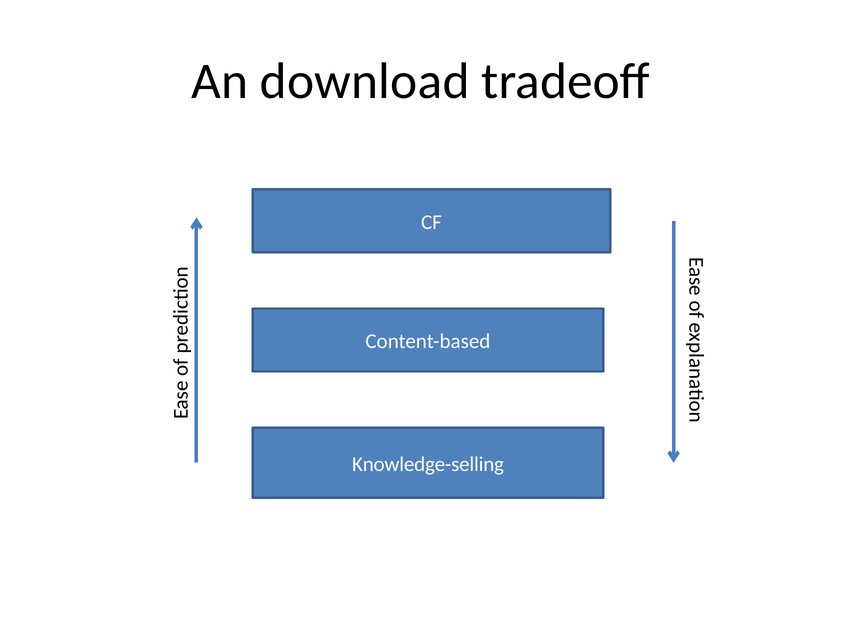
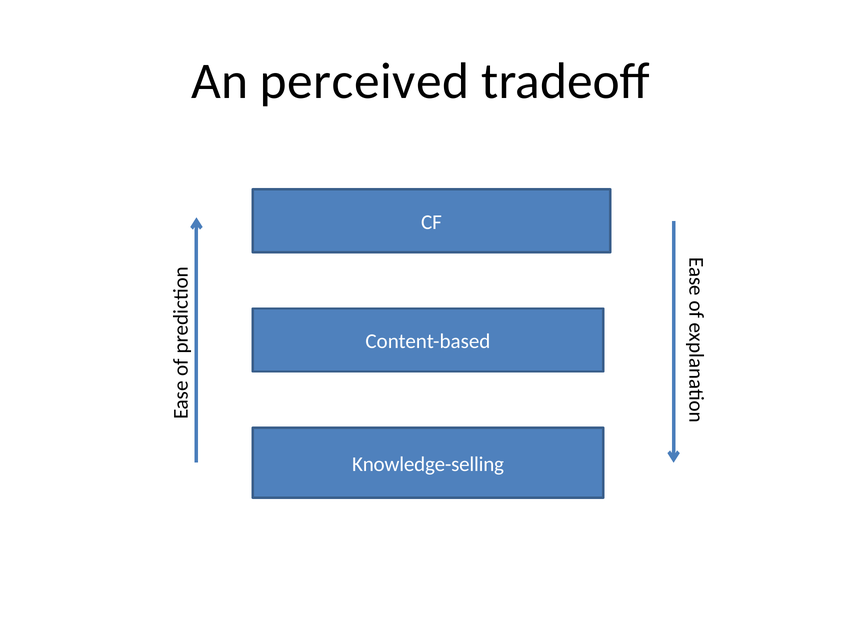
download: download -> perceived
